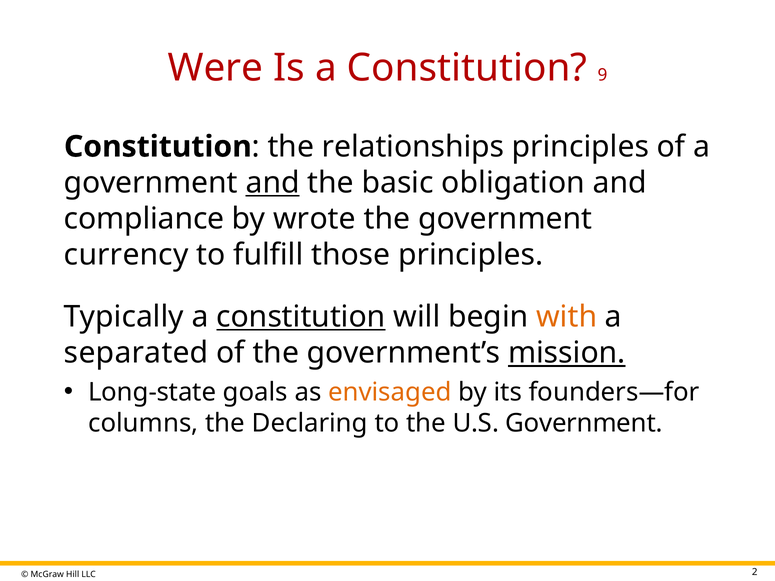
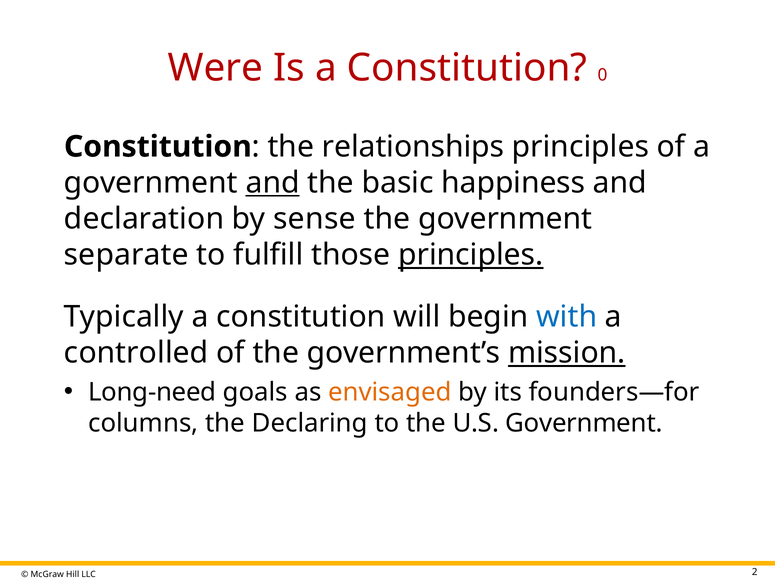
9: 9 -> 0
obligation: obligation -> happiness
compliance: compliance -> declaration
wrote: wrote -> sense
currency: currency -> separate
principles at (471, 255) underline: none -> present
constitution at (301, 317) underline: present -> none
with colour: orange -> blue
separated: separated -> controlled
Long-state: Long-state -> Long-need
